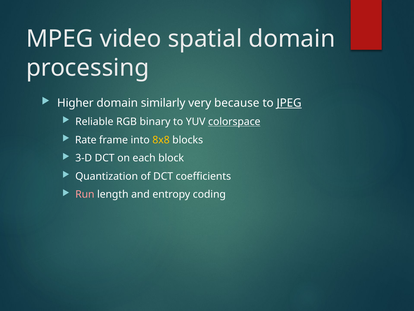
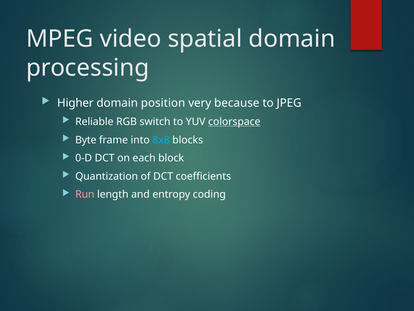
similarly: similarly -> position
JPEG underline: present -> none
binary: binary -> switch
Rate: Rate -> Byte
8x8 colour: yellow -> light blue
3-D: 3-D -> 0-D
